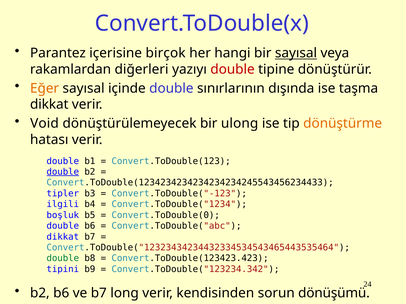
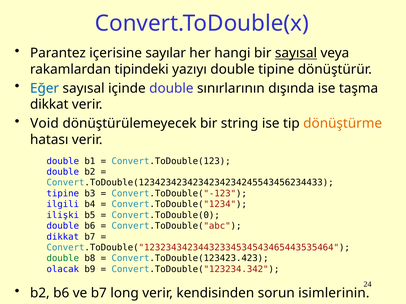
birçok: birçok -> sayılar
diğerleri: diğerleri -> tipindeki
double at (233, 69) colour: red -> black
Eğer colour: orange -> blue
ulong: ulong -> string
double at (63, 172) underline: present -> none
tipler at (63, 194): tipler -> tipine
boşluk: boşluk -> ilişki
tipini: tipini -> olacak
dönüşümü: dönüşümü -> isimlerinin
